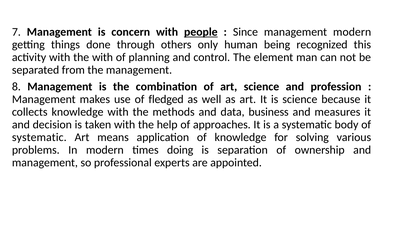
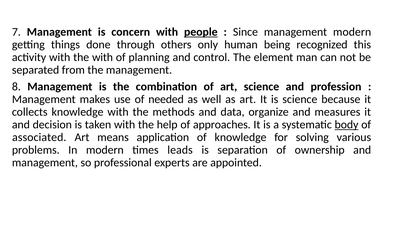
fledged: fledged -> needed
business: business -> organize
body underline: none -> present
systematic at (39, 137): systematic -> associated
doing: doing -> leads
